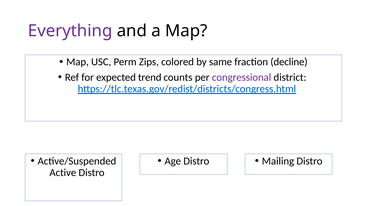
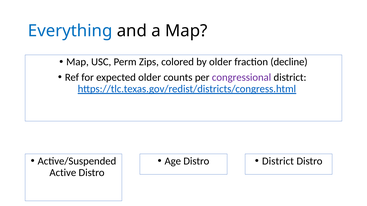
Everything colour: purple -> blue
by same: same -> older
expected trend: trend -> older
Mailing at (278, 161): Mailing -> District
